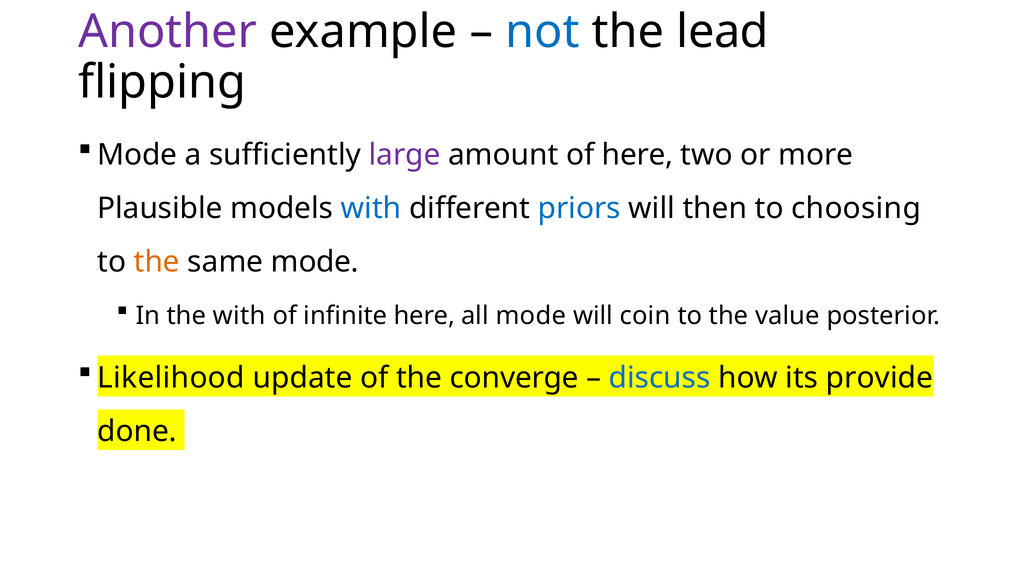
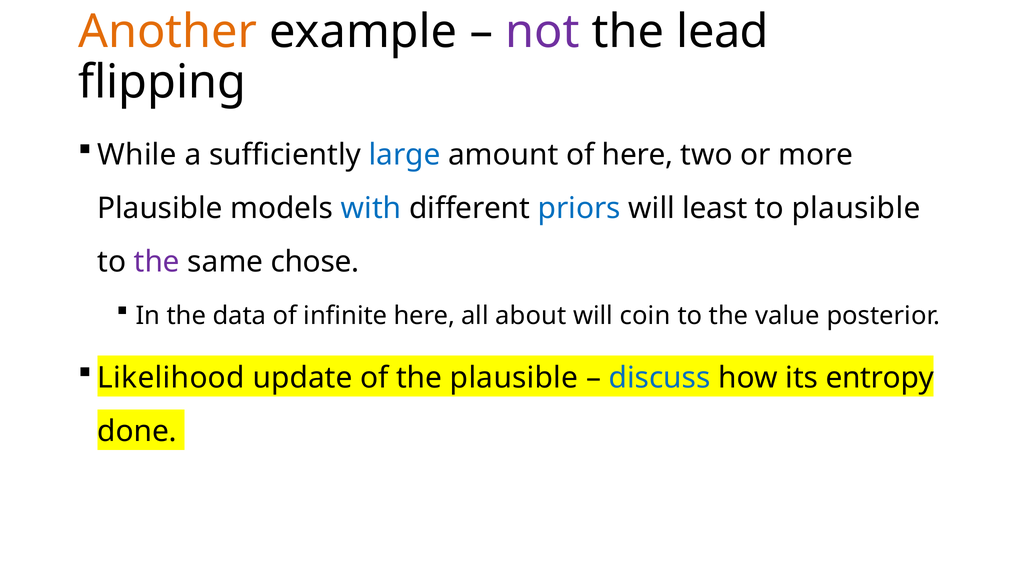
Another colour: purple -> orange
not colour: blue -> purple
Mode at (137, 155): Mode -> While
large colour: purple -> blue
then: then -> least
to choosing: choosing -> plausible
the at (157, 262) colour: orange -> purple
same mode: mode -> chose
the with: with -> data
all mode: mode -> about
the converge: converge -> plausible
provide: provide -> entropy
